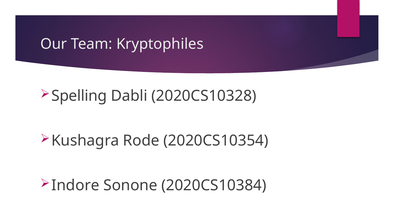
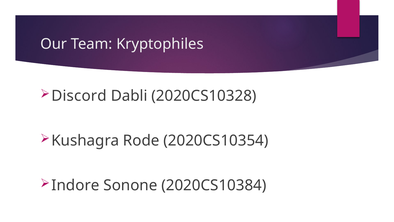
Spelling: Spelling -> Discord
